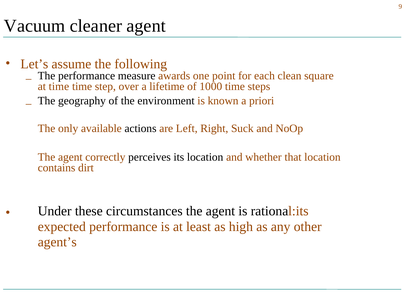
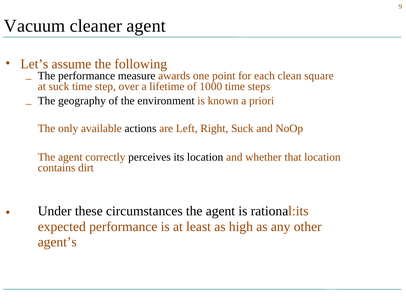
at time: time -> suck
